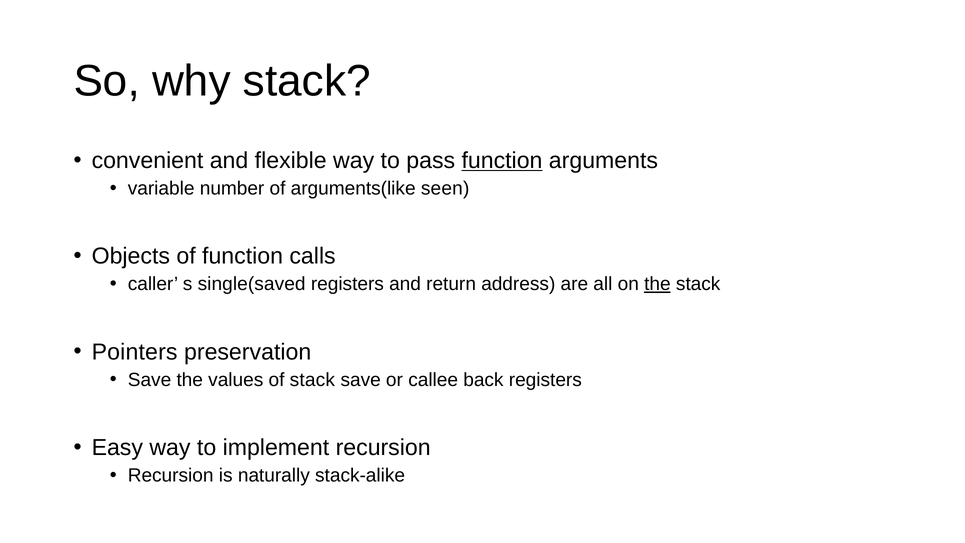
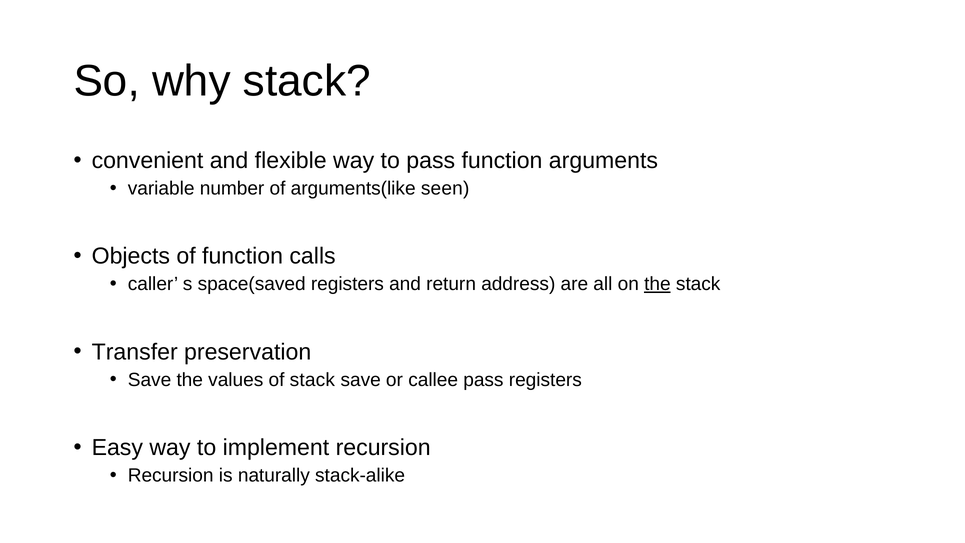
function at (502, 160) underline: present -> none
single(saved: single(saved -> space(saved
Pointers: Pointers -> Transfer
callee back: back -> pass
